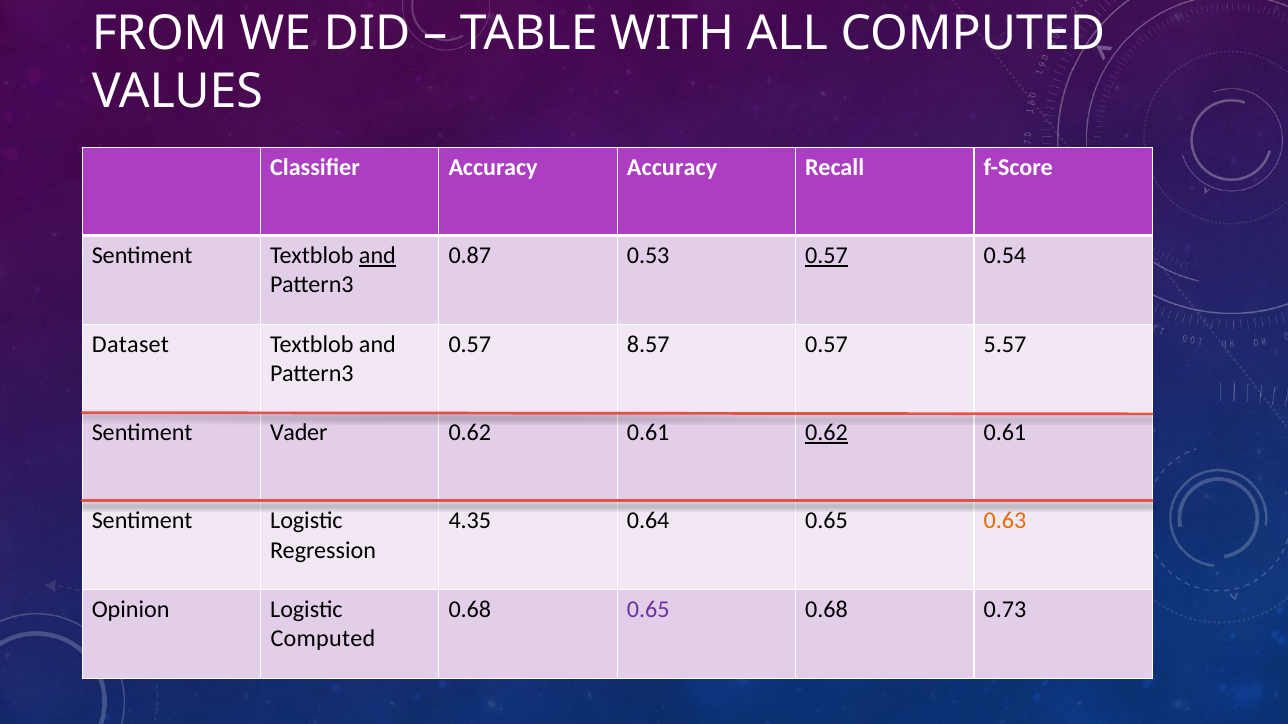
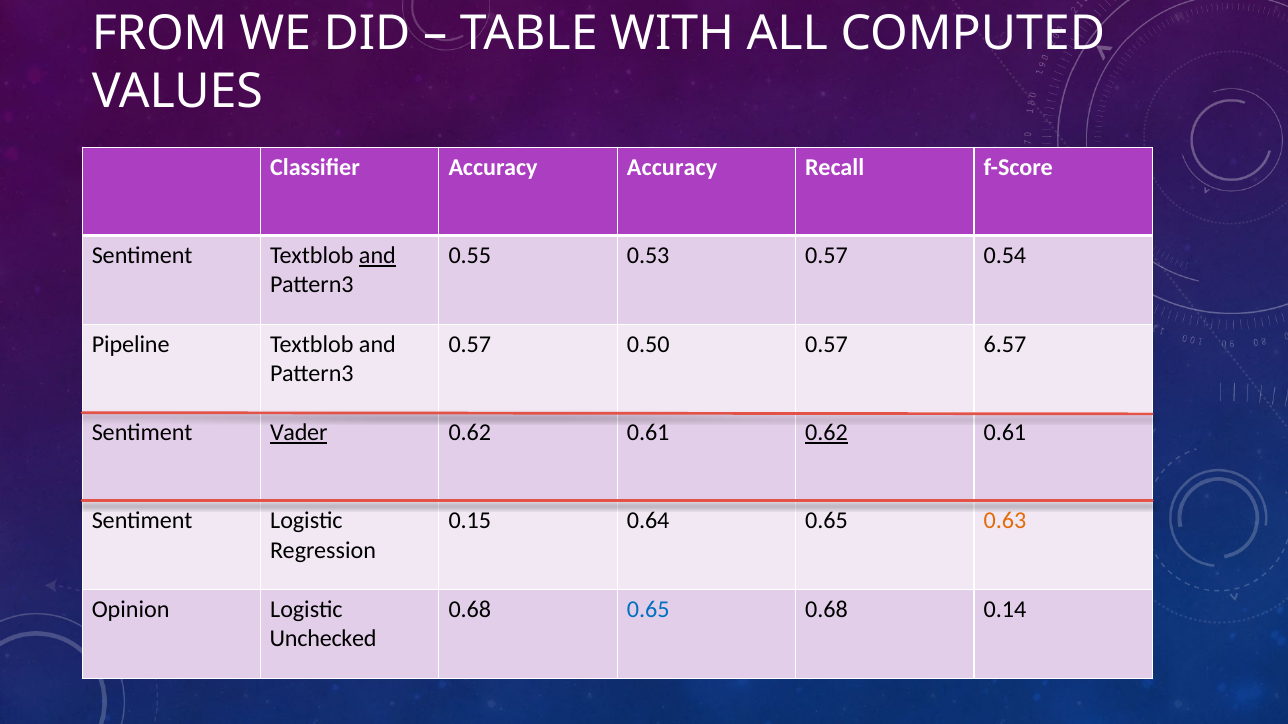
0.87: 0.87 -> 0.55
0.57 at (827, 256) underline: present -> none
Dataset: Dataset -> Pipeline
8.57: 8.57 -> 0.50
5.57: 5.57 -> 6.57
Vader underline: none -> present
4.35: 4.35 -> 0.15
0.65 at (648, 610) colour: purple -> blue
0.73: 0.73 -> 0.14
Computed at (323, 639): Computed -> Unchecked
